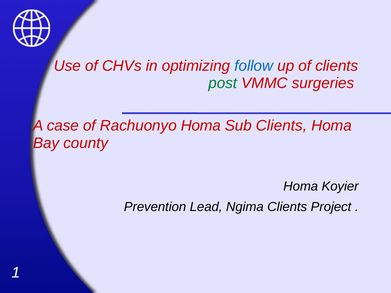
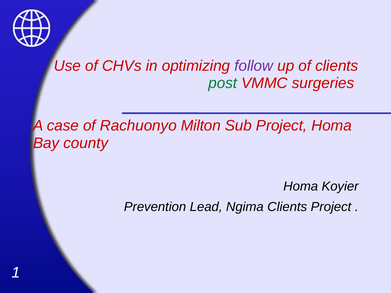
follow colour: blue -> purple
Rachuonyo Homa: Homa -> Milton
Sub Clients: Clients -> Project
